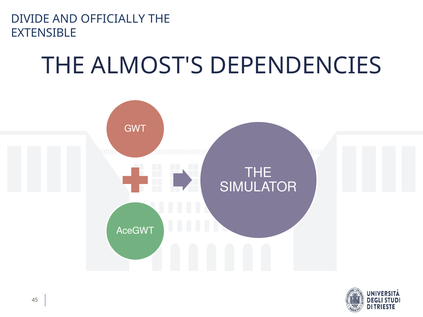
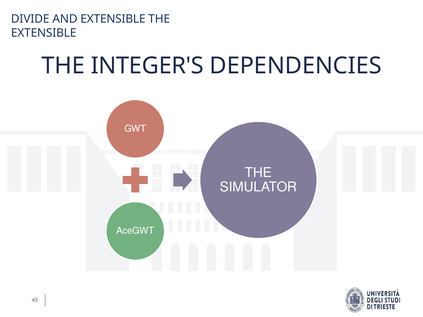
AND OFFICIALLY: OFFICIALLY -> EXTENSIBLE
ALMOST'S: ALMOST'S -> INTEGER'S
